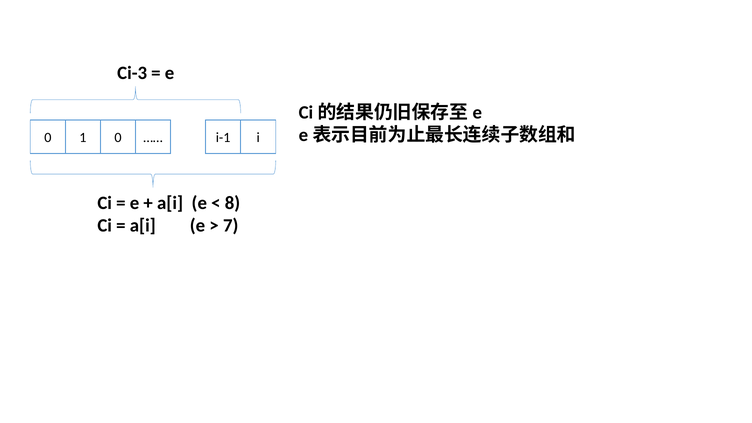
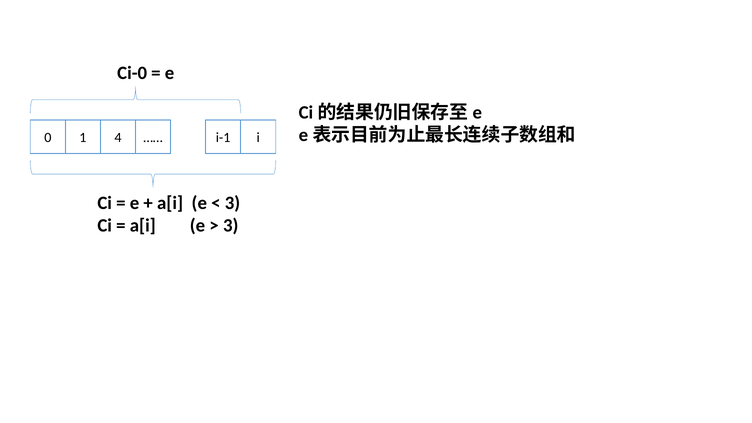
Ci-3: Ci-3 -> Ci-0
1 0: 0 -> 4
8 at (232, 203): 8 -> 3
7 at (231, 225): 7 -> 3
